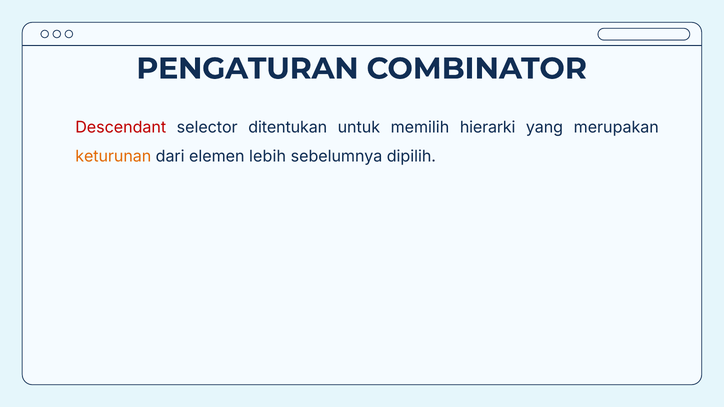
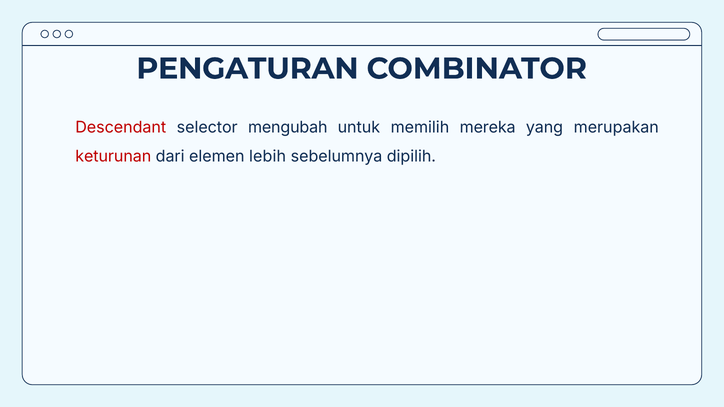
ditentukan: ditentukan -> mengubah
hierarki: hierarki -> mereka
keturunan colour: orange -> red
